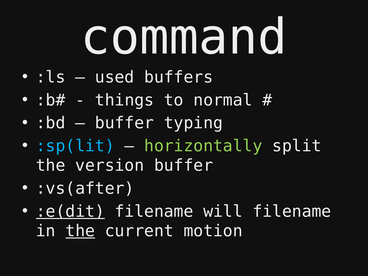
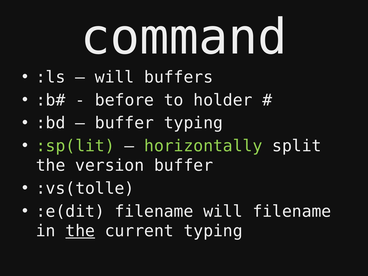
used at (115, 77): used -> will
things: things -> before
normal: normal -> holder
:sp(lit colour: light blue -> light green
:vs(after: :vs(after -> :vs(tolle
:e(dit underline: present -> none
current motion: motion -> typing
